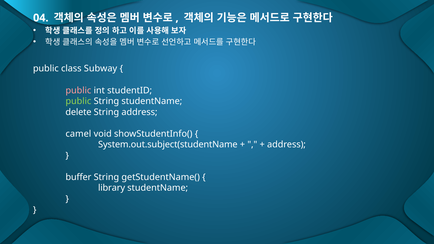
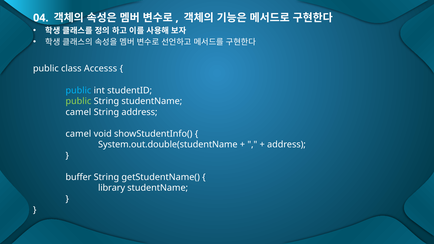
Subway: Subway -> Accesss
public at (78, 90) colour: pink -> light blue
delete at (78, 112): delete -> camel
System.out.subject(studentName: System.out.subject(studentName -> System.out.double(studentName
